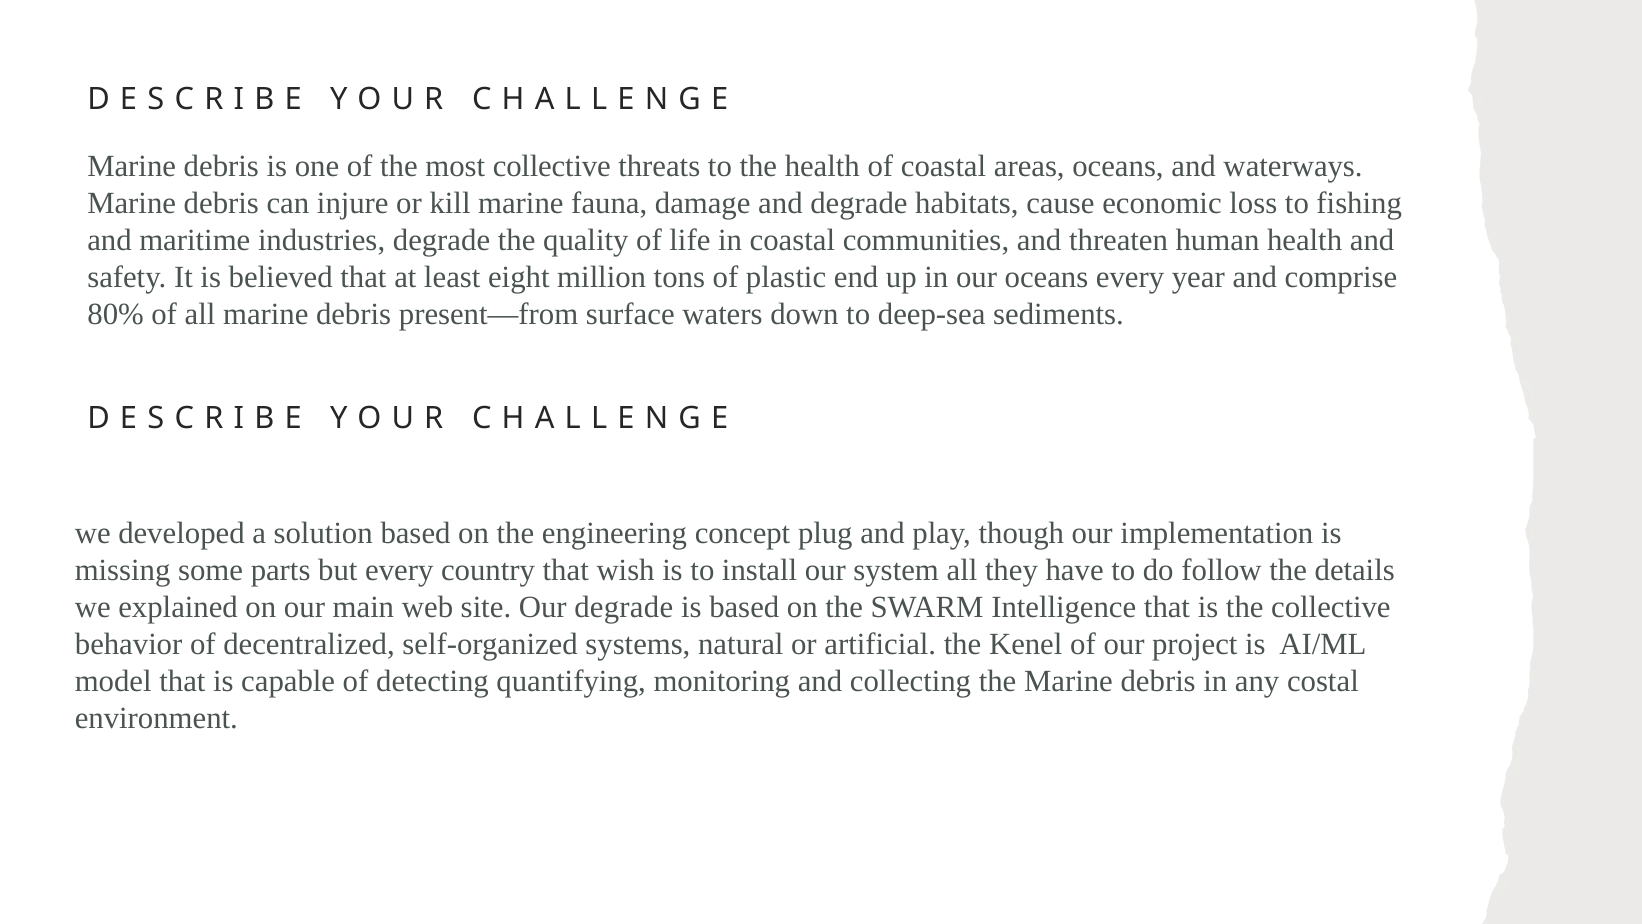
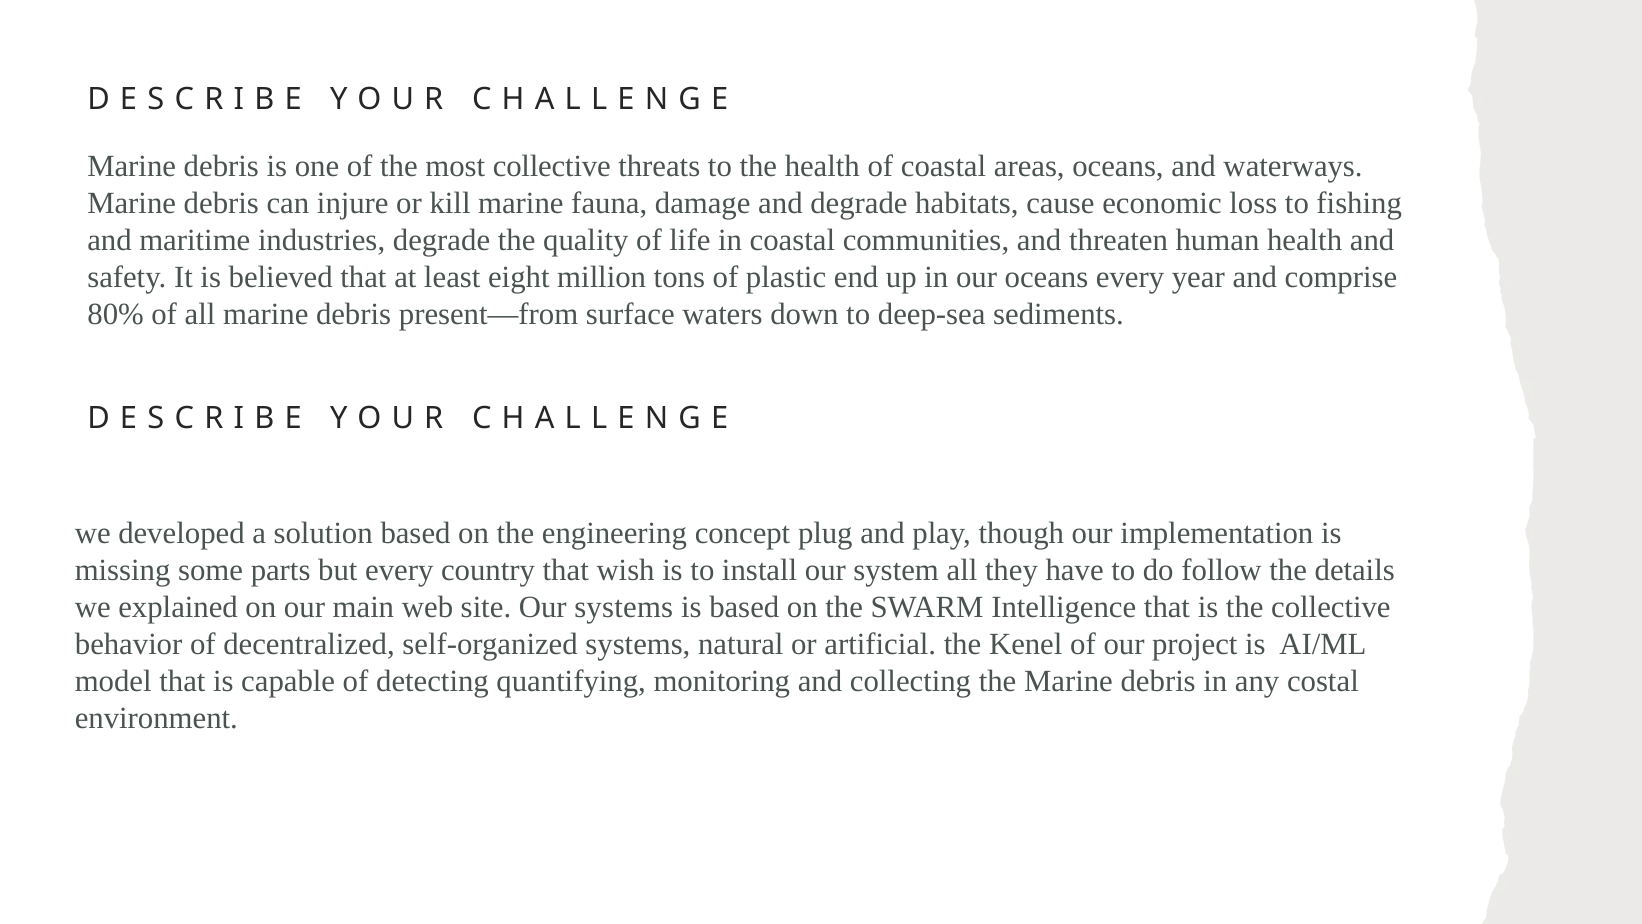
Our degrade: degrade -> systems
